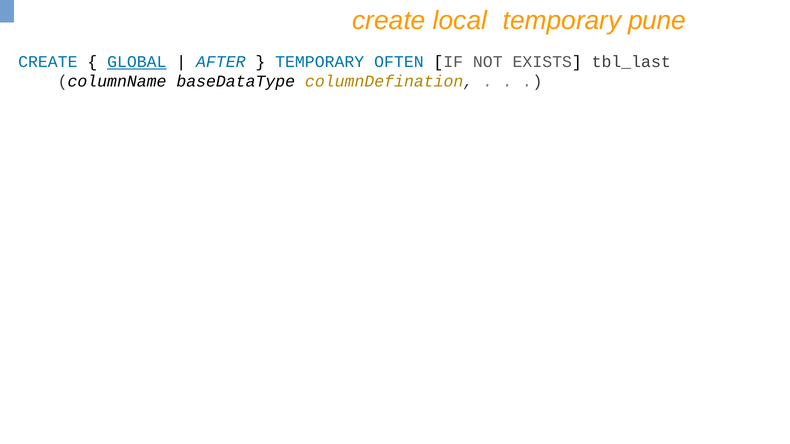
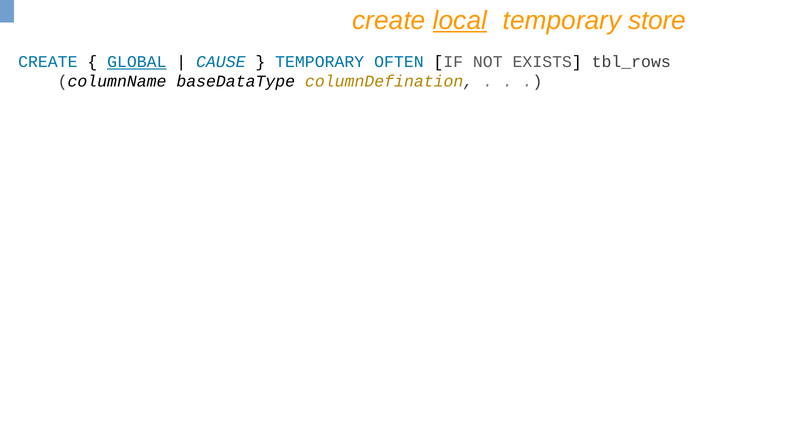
local underline: none -> present
pune: pune -> store
AFTER: AFTER -> CAUSE
tbl_last: tbl_last -> tbl_rows
